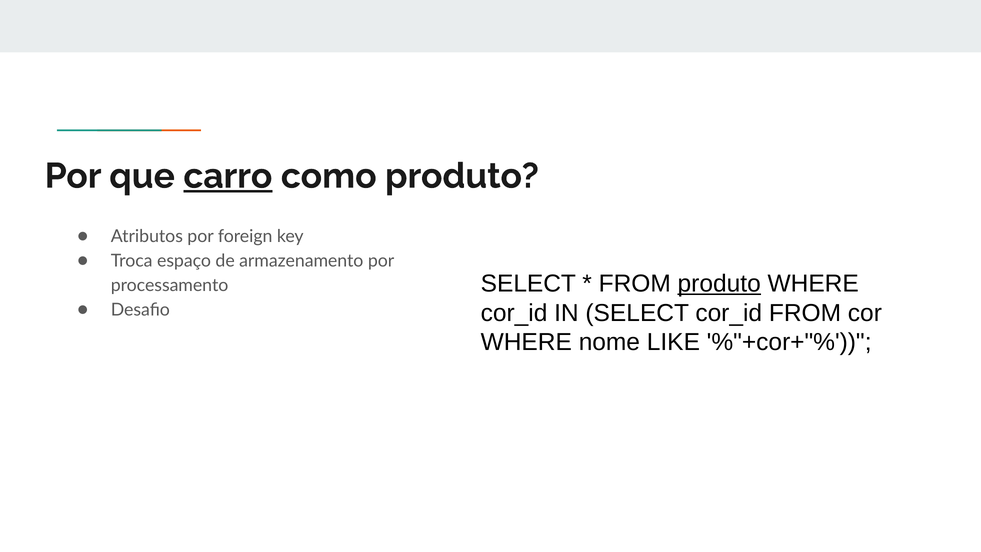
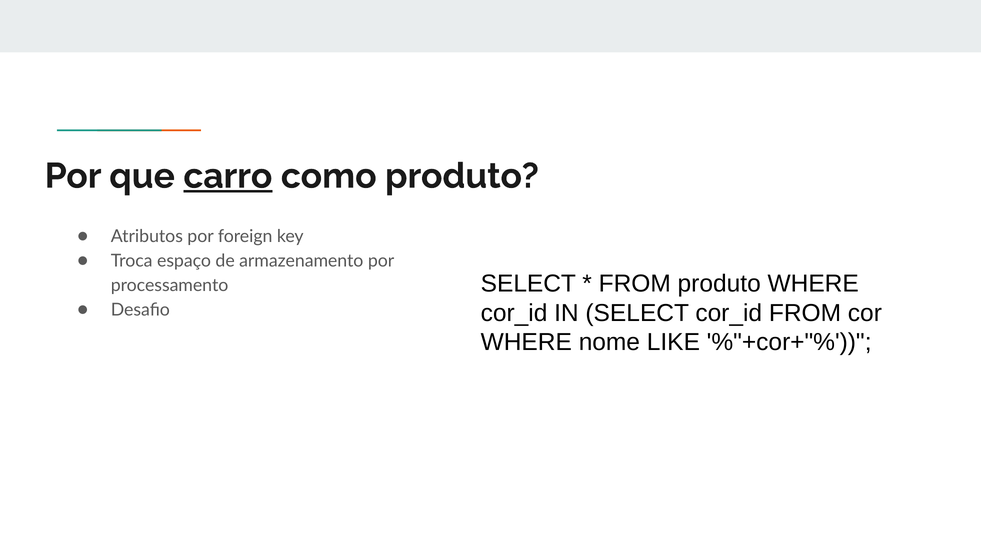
produto at (719, 283) underline: present -> none
